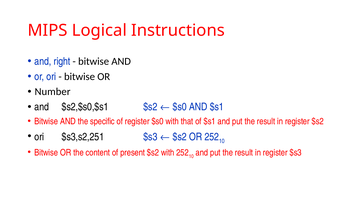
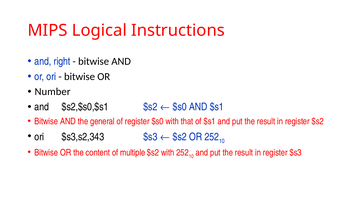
specific: specific -> general
$s3,s2,251: $s3,s2,251 -> $s3,s2,343
present: present -> multiple
